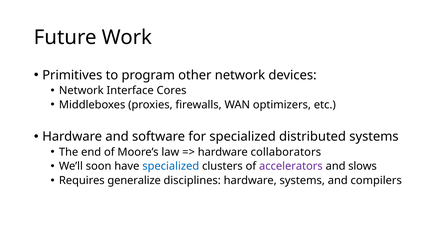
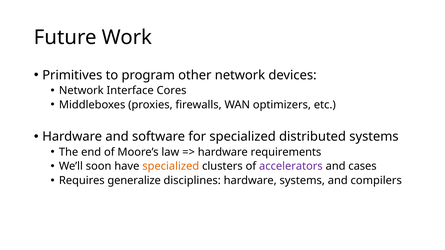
collaborators: collaborators -> requirements
specialized at (171, 167) colour: blue -> orange
slows: slows -> cases
